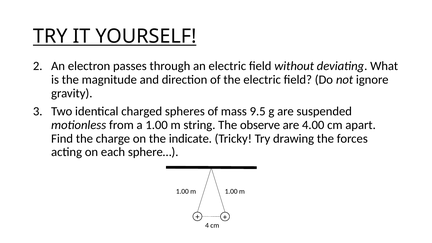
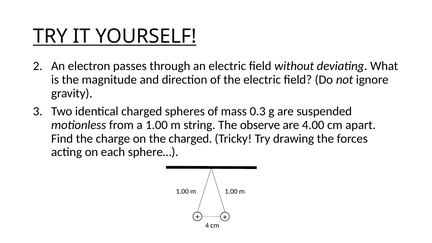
9.5: 9.5 -> 0.3
the indicate: indicate -> charged
